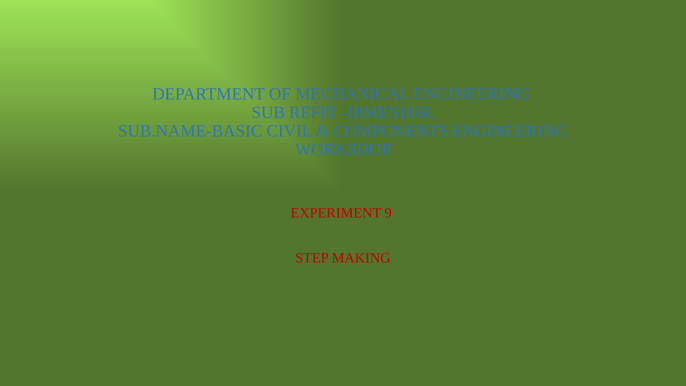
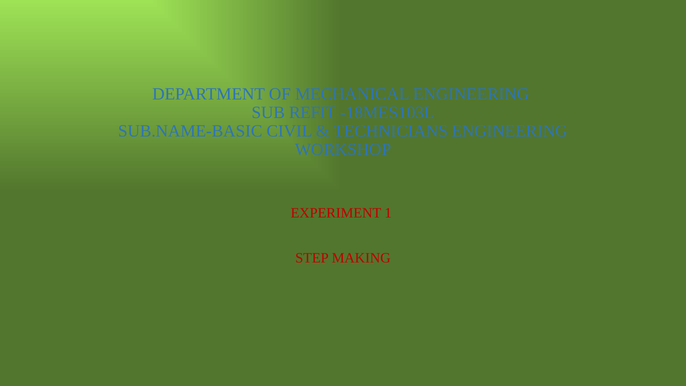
COMPONENTS: COMPONENTS -> TECHNICIANS
9: 9 -> 1
